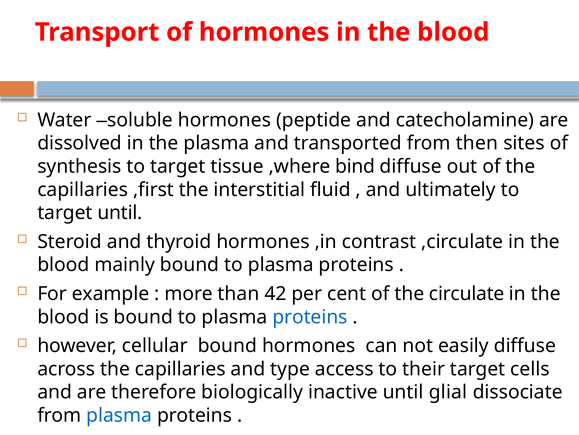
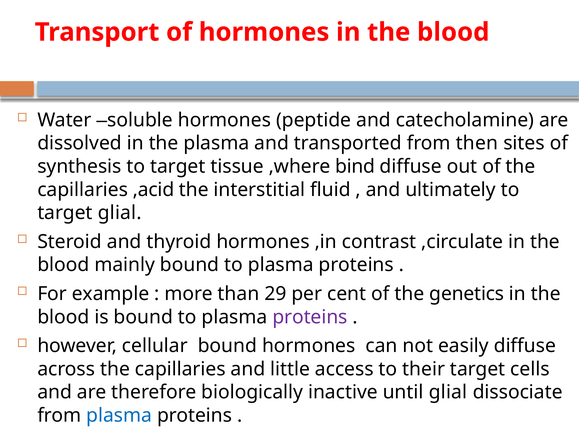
,first: ,first -> ,acid
target until: until -> glial
42: 42 -> 29
circulate: circulate -> genetics
proteins at (310, 316) colour: blue -> purple
type: type -> little
